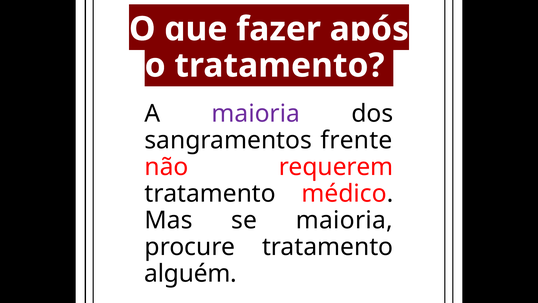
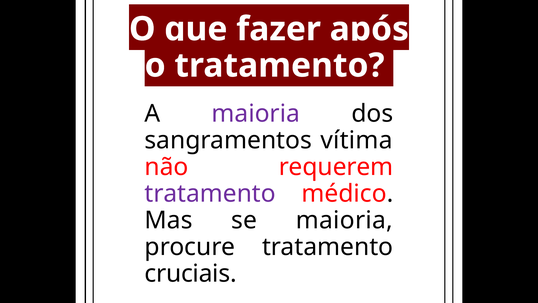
frente: frente -> vítima
tratamento at (210, 193) colour: black -> purple
alguém: alguém -> cruciais
